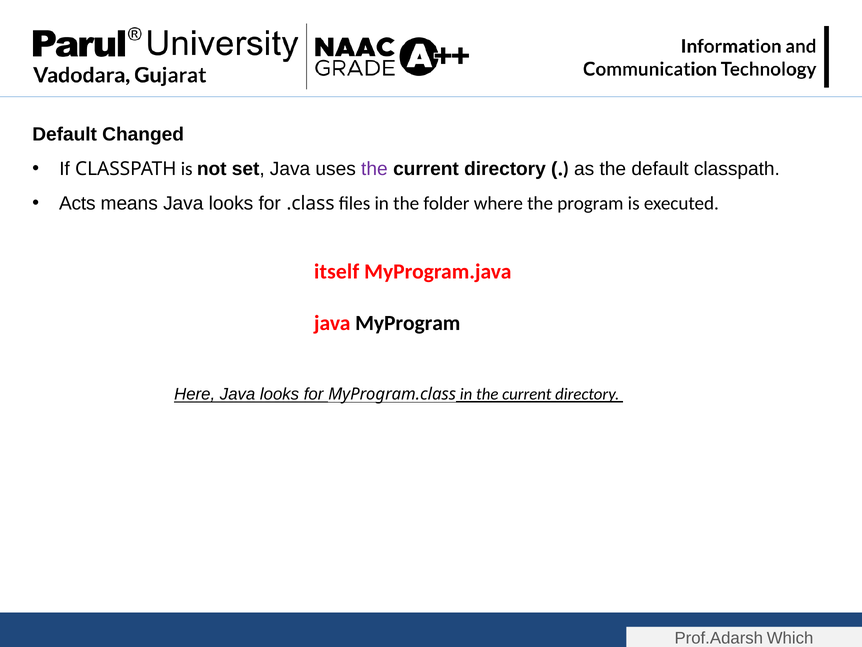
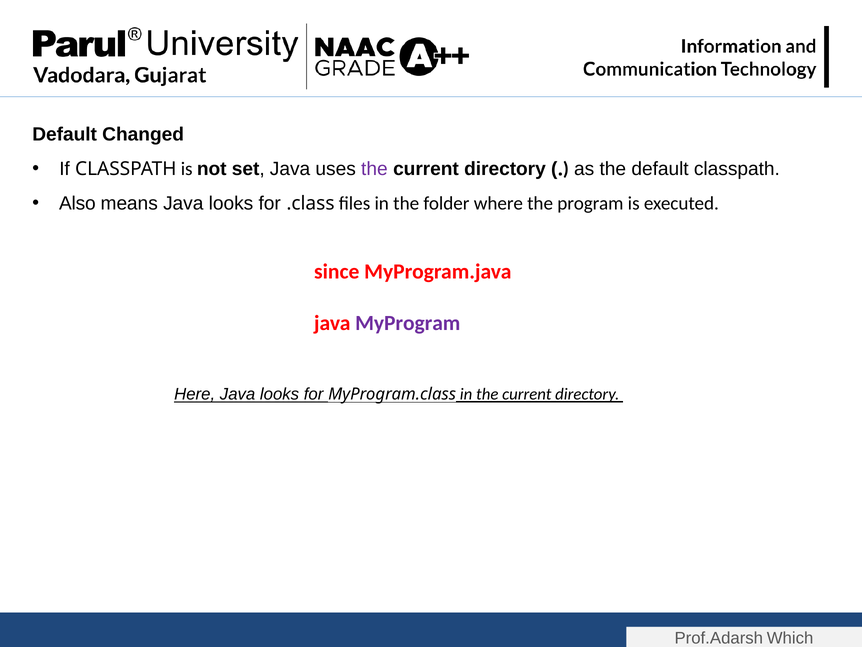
Acts: Acts -> Also
itself: itself -> since
MyProgram colour: black -> purple
